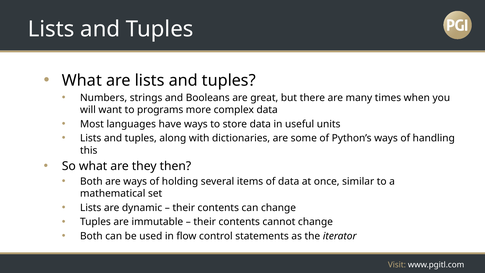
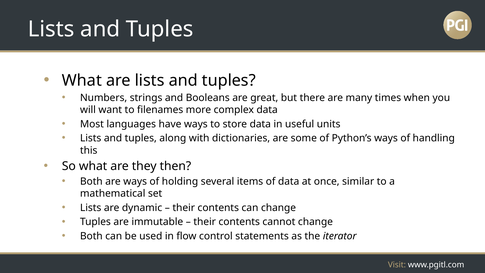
programs: programs -> filenames
